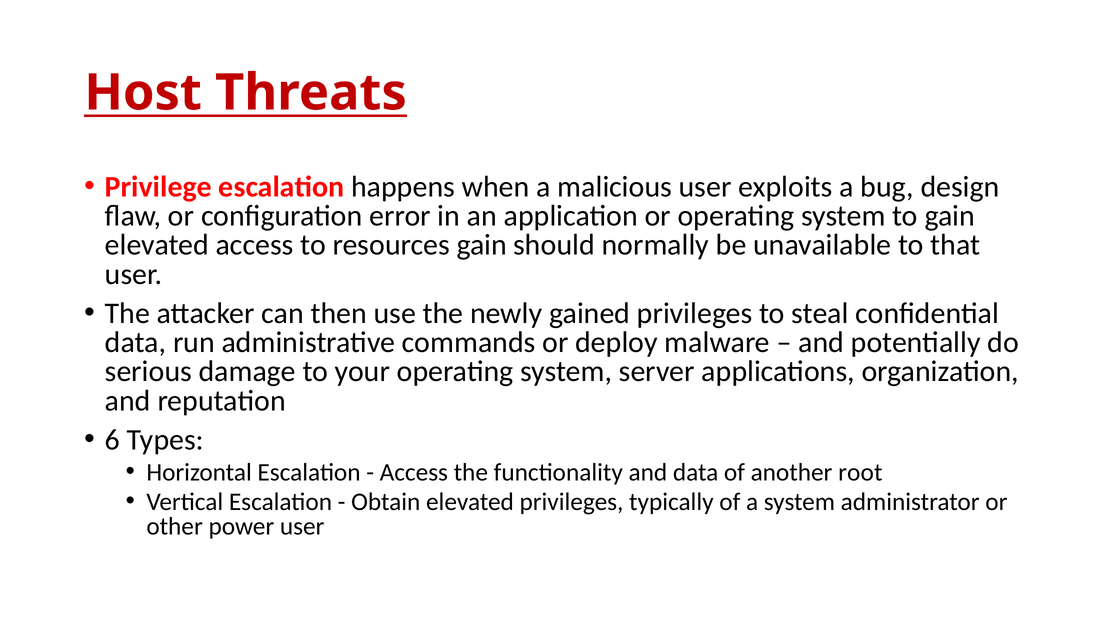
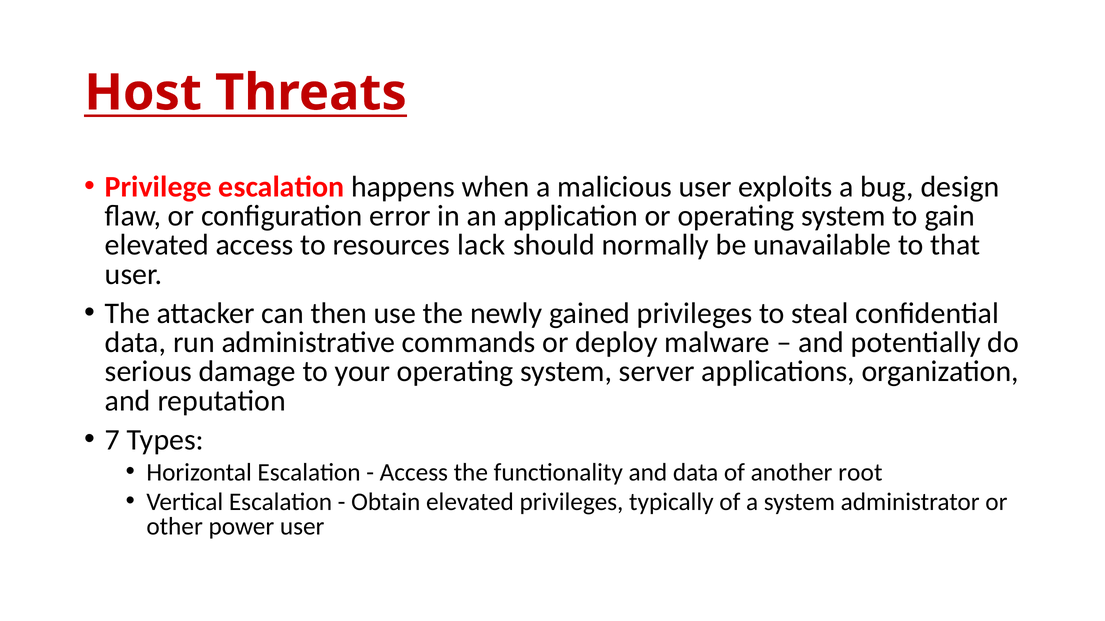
resources gain: gain -> lack
6: 6 -> 7
